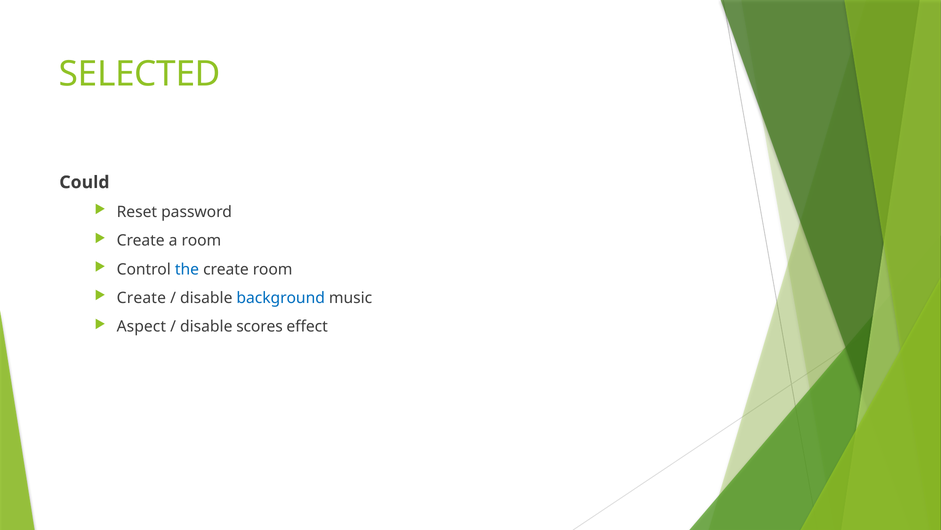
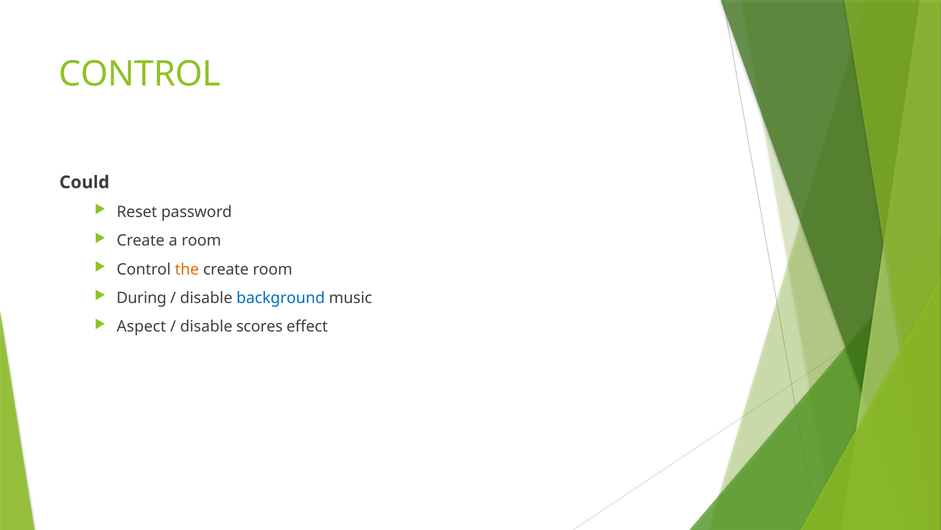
SELECTED at (140, 74): SELECTED -> CONTROL
the colour: blue -> orange
Create at (141, 298): Create -> During
